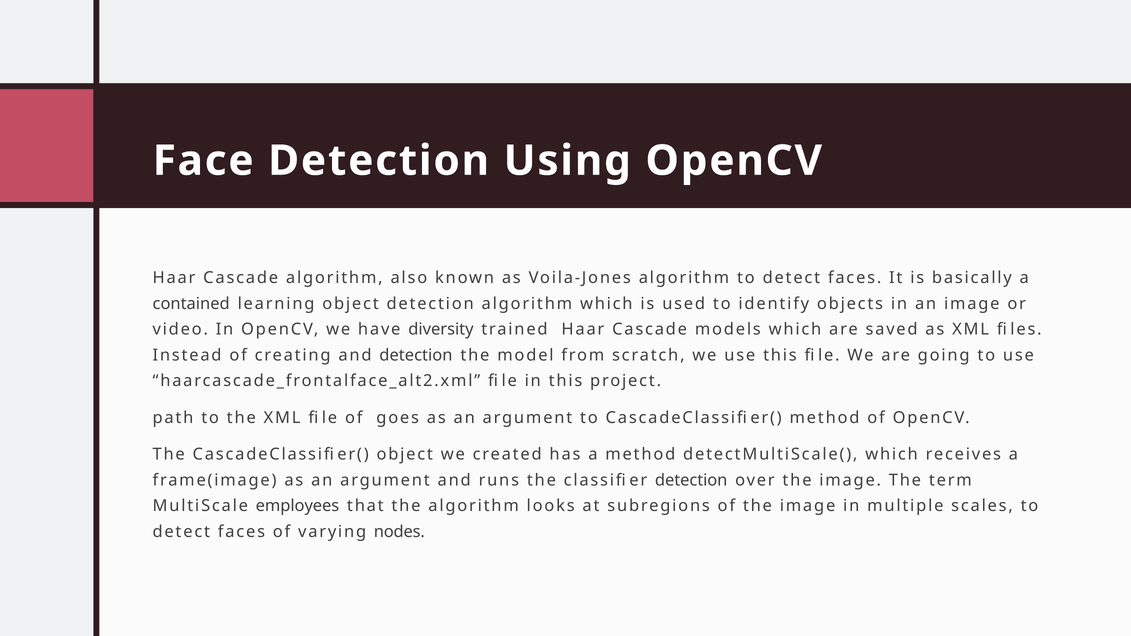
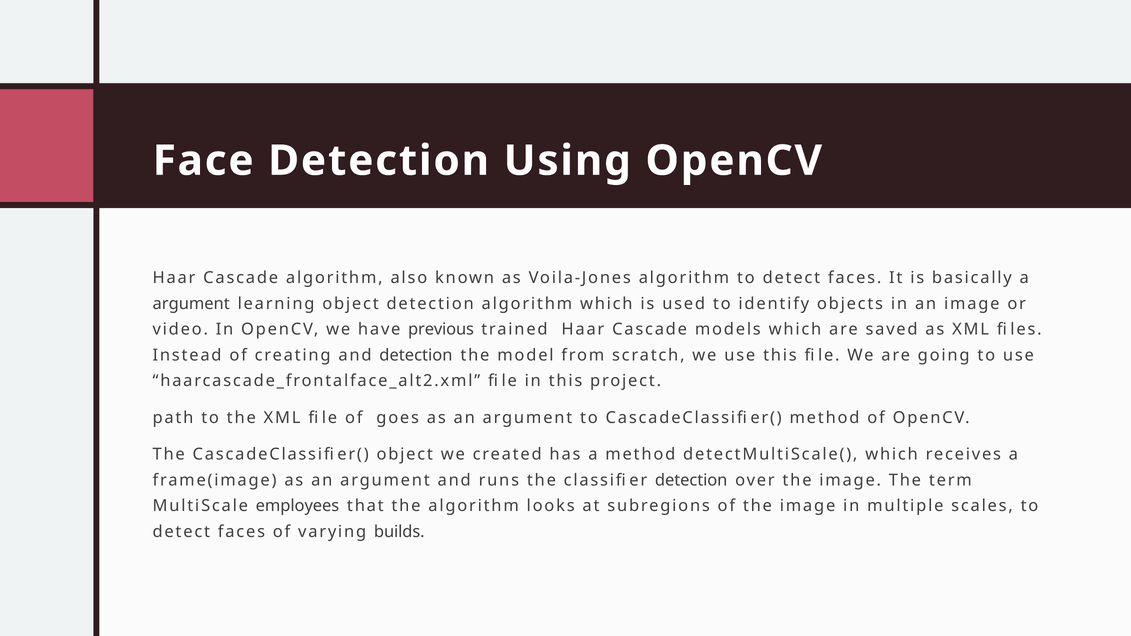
contained at (191, 304): contained -> argument
diversity: diversity -> previous
nodes: nodes -> builds
